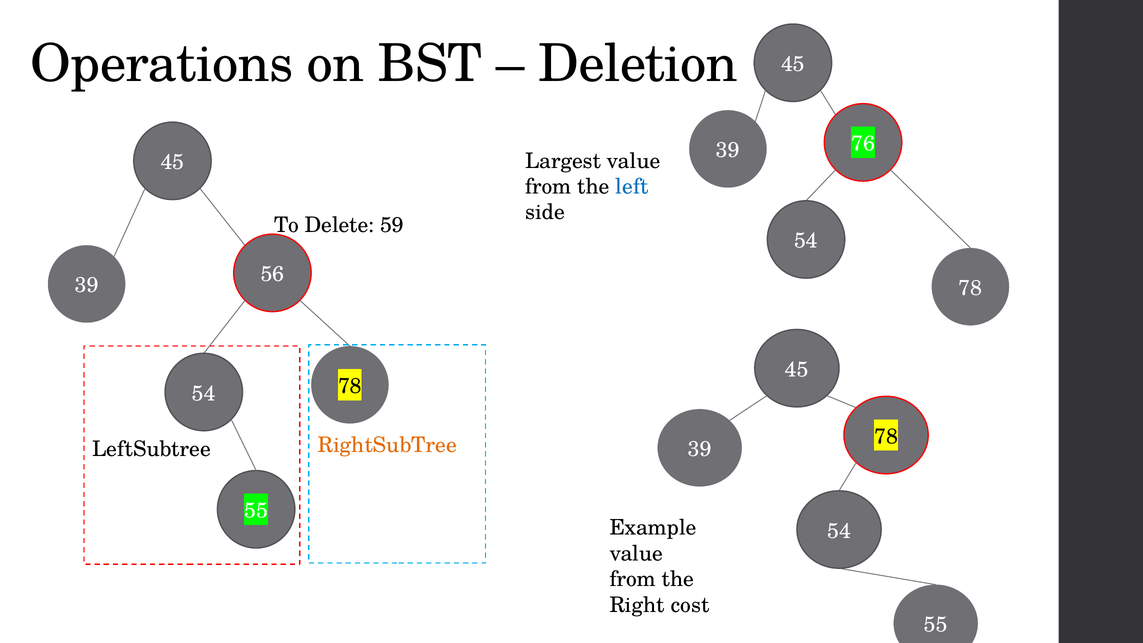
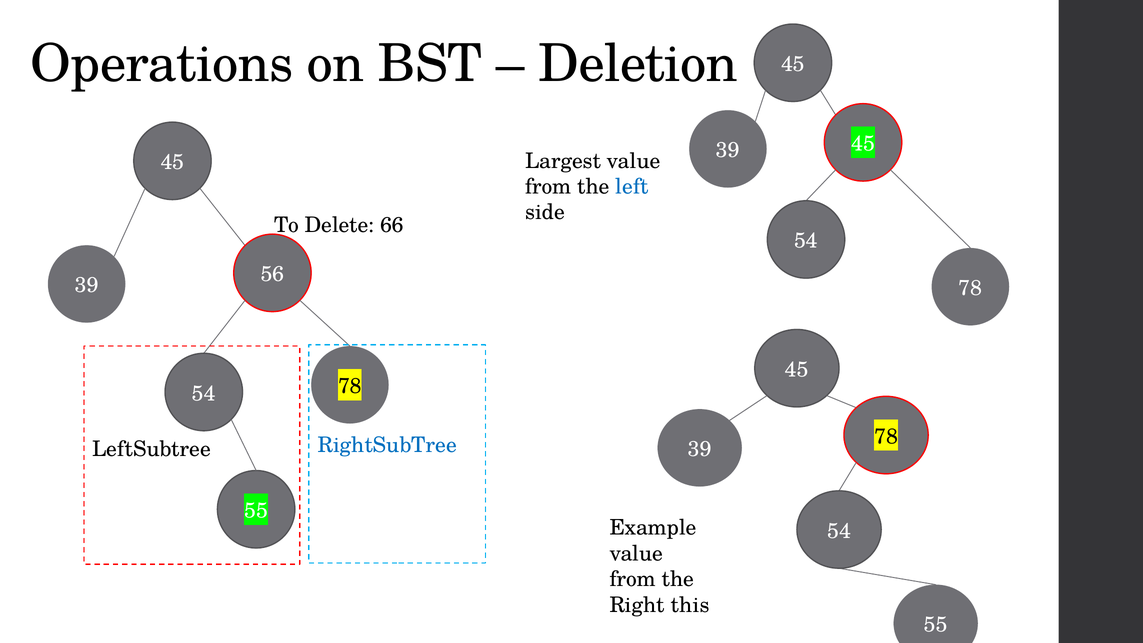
39 76: 76 -> 45
59: 59 -> 66
RightSubTree colour: orange -> blue
cost: cost -> this
